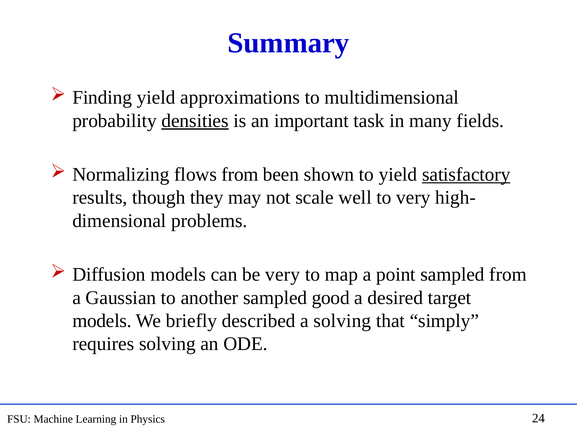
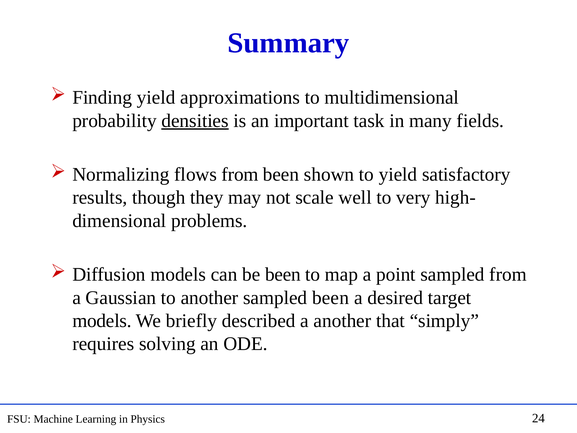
satisfactory underline: present -> none
be very: very -> been
sampled good: good -> been
a solving: solving -> another
